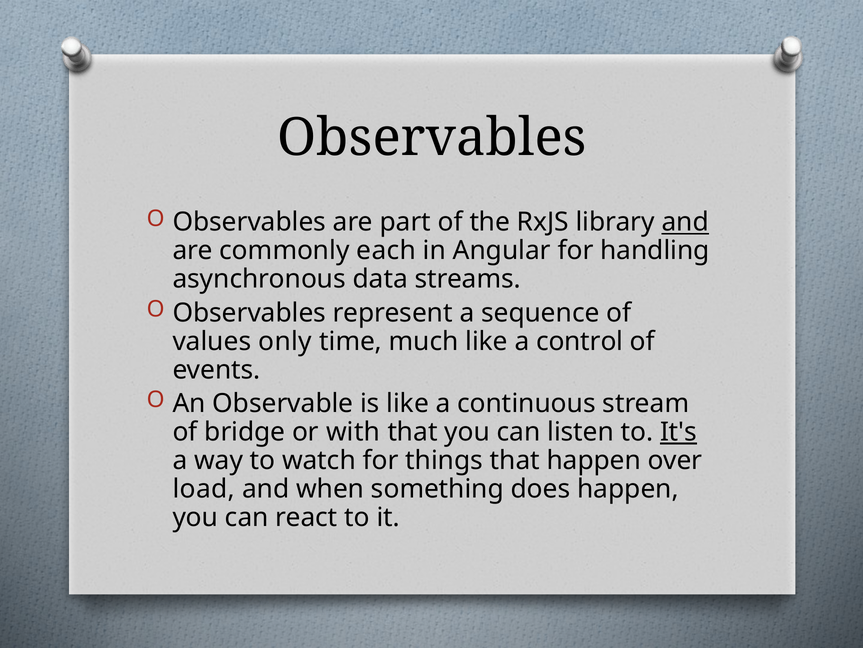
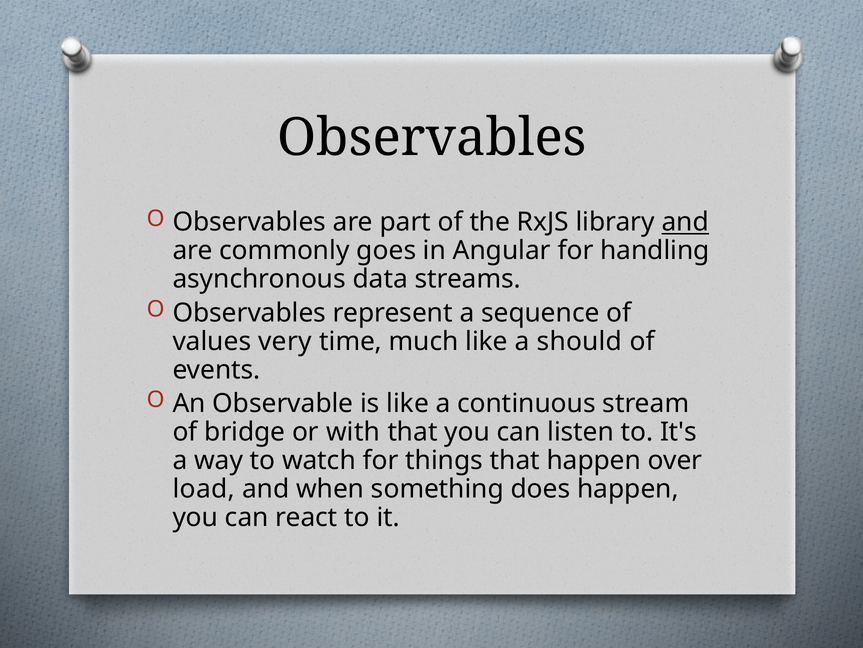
each: each -> goes
only: only -> very
control: control -> should
It's underline: present -> none
